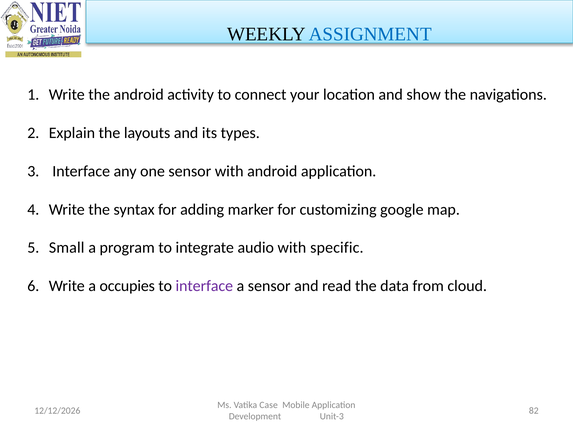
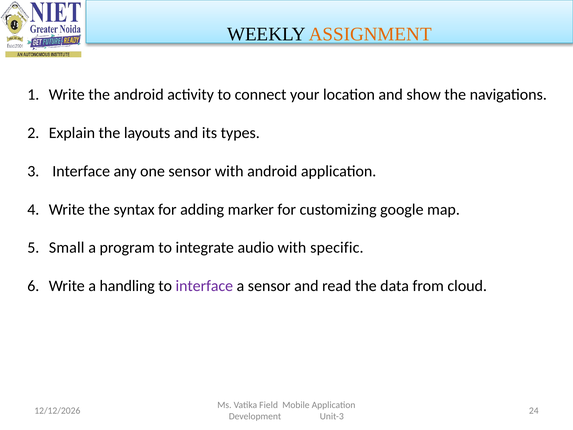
ASSIGNMENT colour: blue -> orange
occupies: occupies -> handling
Case: Case -> Field
82: 82 -> 24
